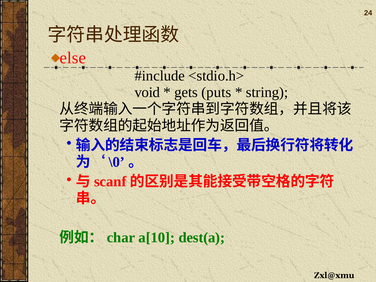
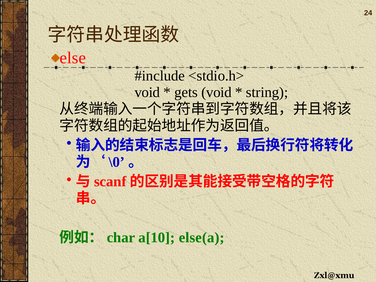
gets puts: puts -> void
dest(a: dest(a -> else(a
